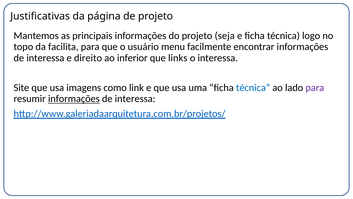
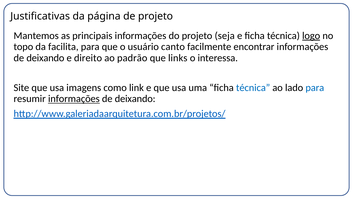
logo underline: none -> present
menu: menu -> canto
interessa at (45, 58): interessa -> deixando
inferior: inferior -> padrão
para at (315, 87) colour: purple -> blue
interessa at (135, 99): interessa -> deixando
